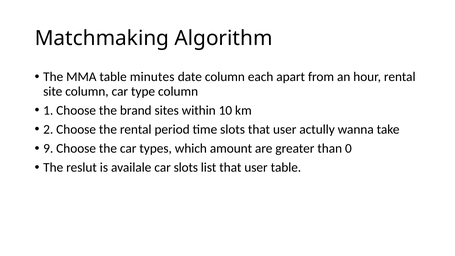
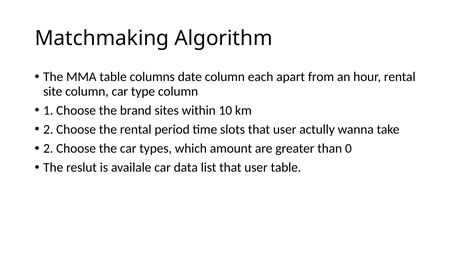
minutes: minutes -> columns
9 at (48, 148): 9 -> 2
car slots: slots -> data
